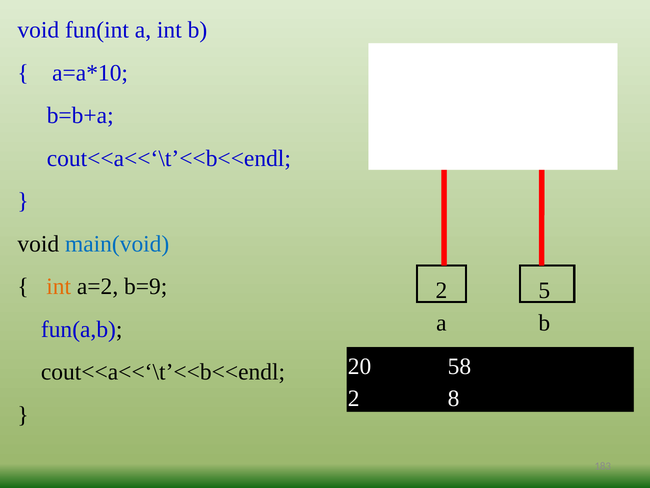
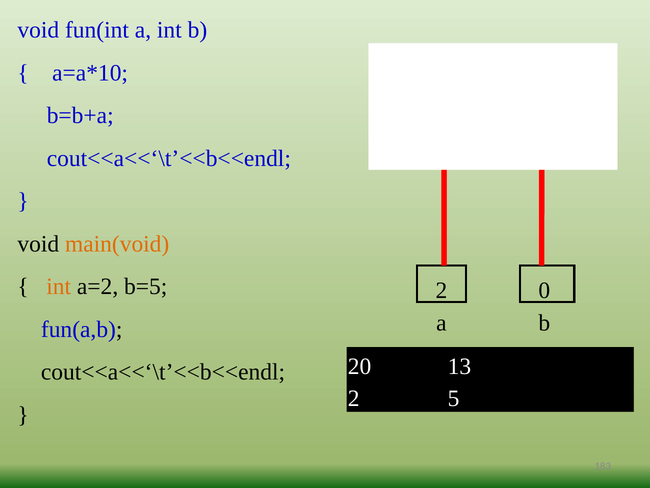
main(void colour: blue -> orange
b=9: b=9 -> b=5
5: 5 -> 0
58: 58 -> 13
8: 8 -> 5
